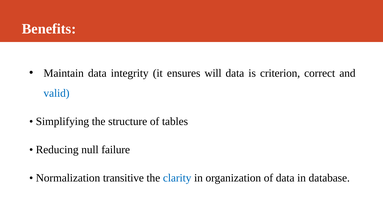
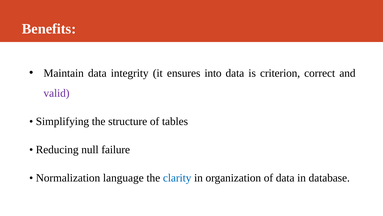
will: will -> into
valid colour: blue -> purple
transitive: transitive -> language
